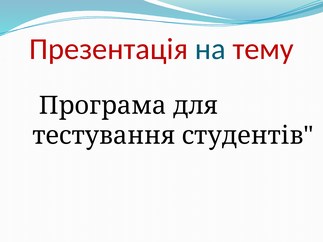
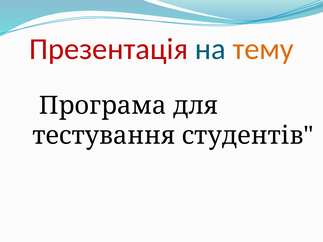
тему colour: red -> orange
